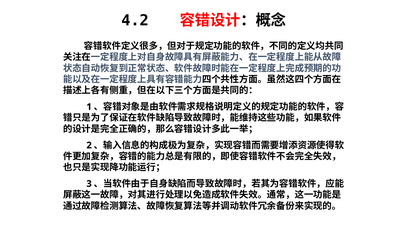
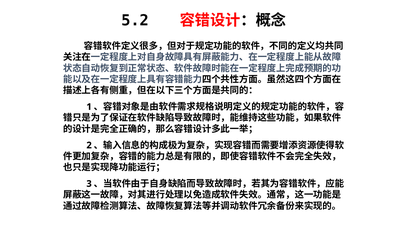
4.2: 4.2 -> 5.2
